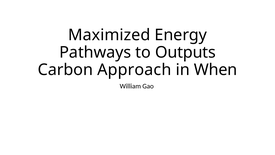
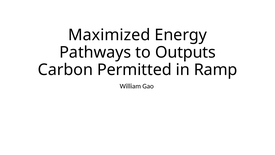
Approach: Approach -> Permitted
When: When -> Ramp
